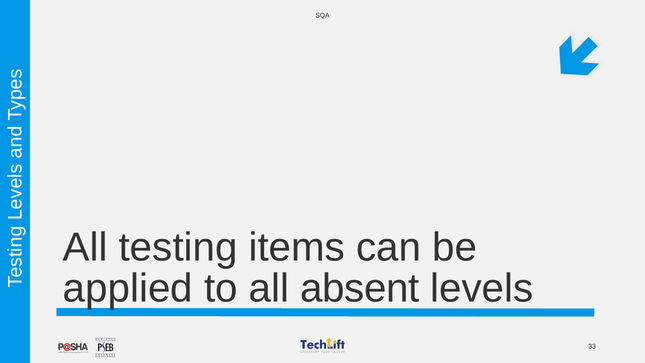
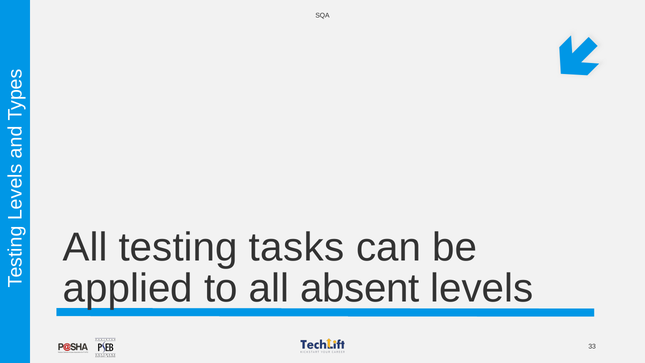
items: items -> tasks
